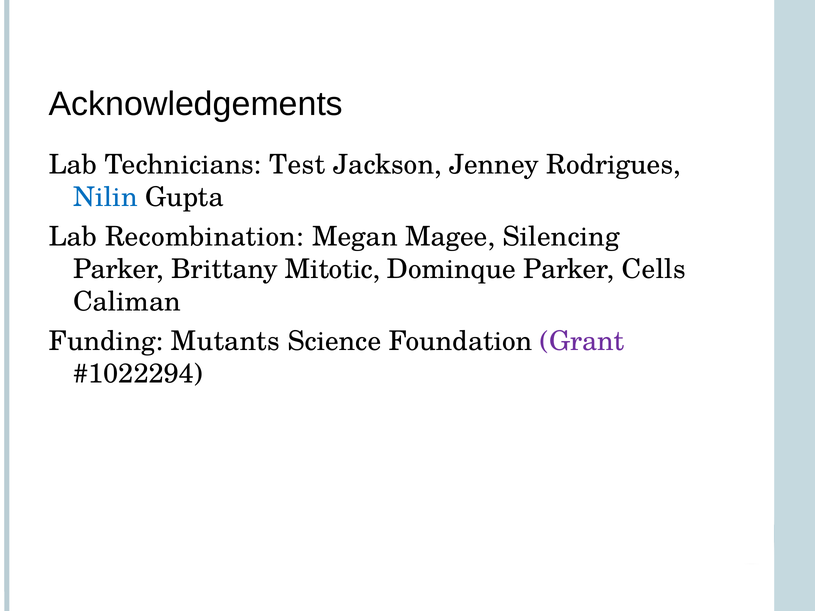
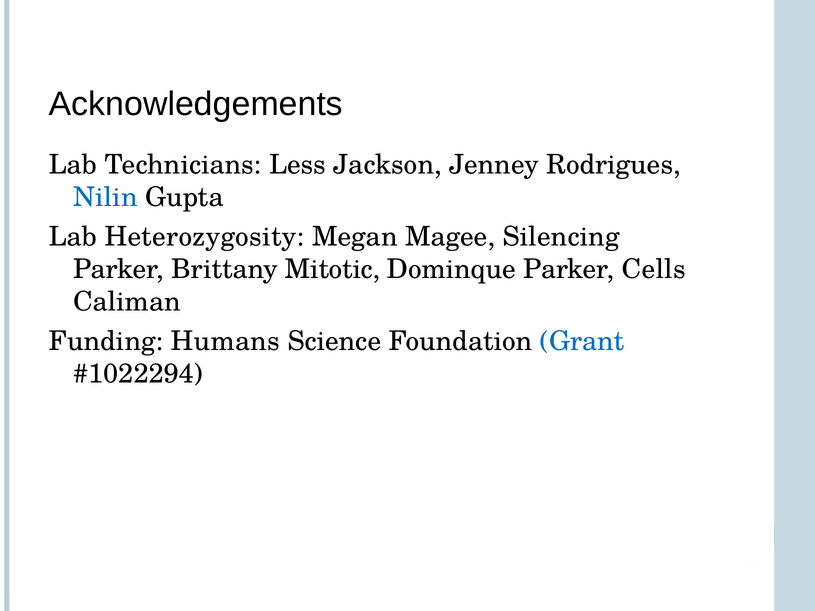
Test: Test -> Less
Recombination: Recombination -> Heterozygosity
Mutants: Mutants -> Humans
Grant colour: purple -> blue
